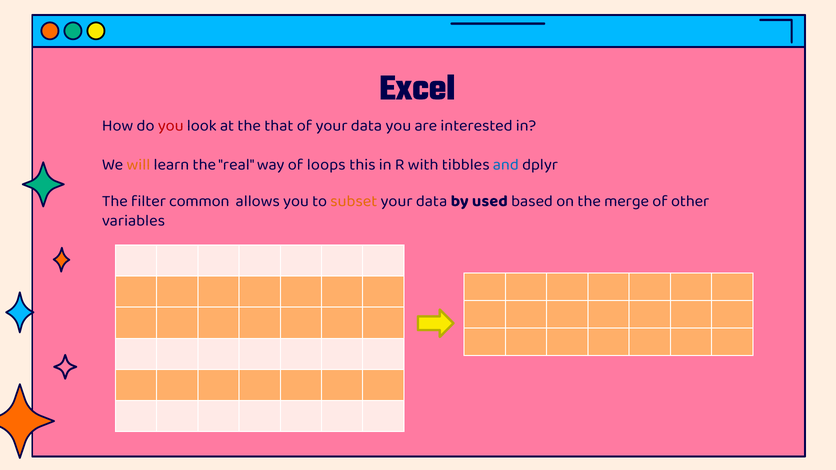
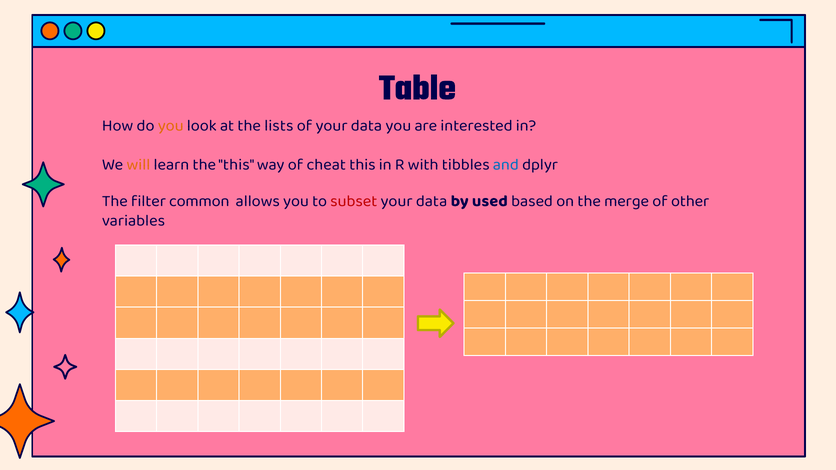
Excel: Excel -> Table
you at (171, 126) colour: red -> orange
that: that -> lists
the real: real -> this
loops: loops -> cheat
subset colour: orange -> red
